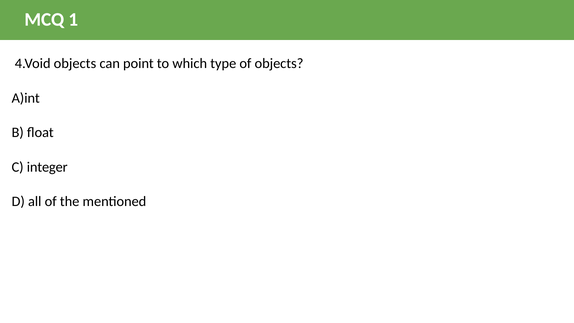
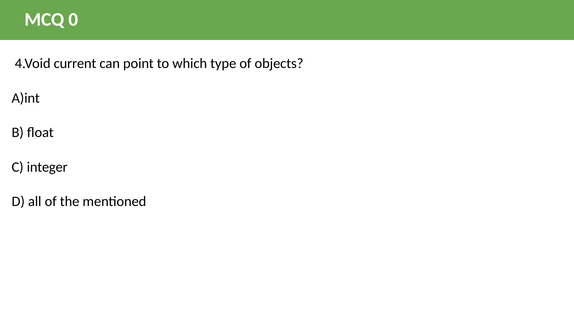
1: 1 -> 0
4.Void objects: objects -> current
